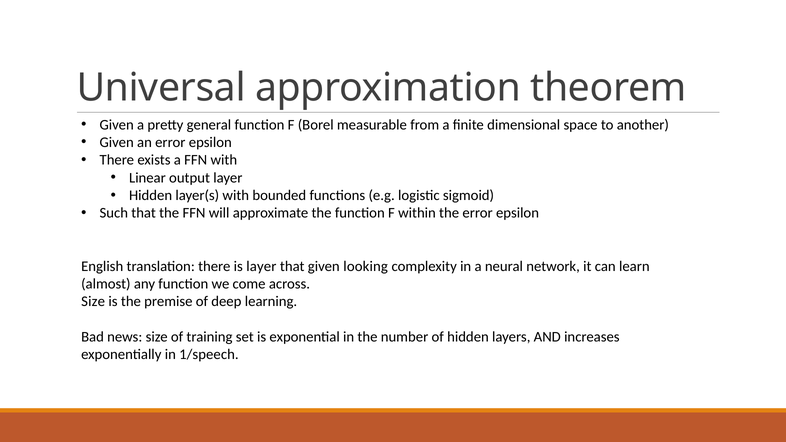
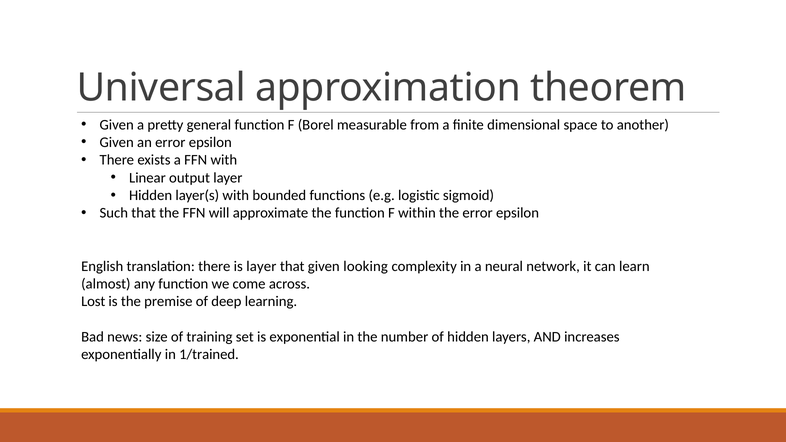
Size at (93, 302): Size -> Lost
1/speech: 1/speech -> 1/trained
